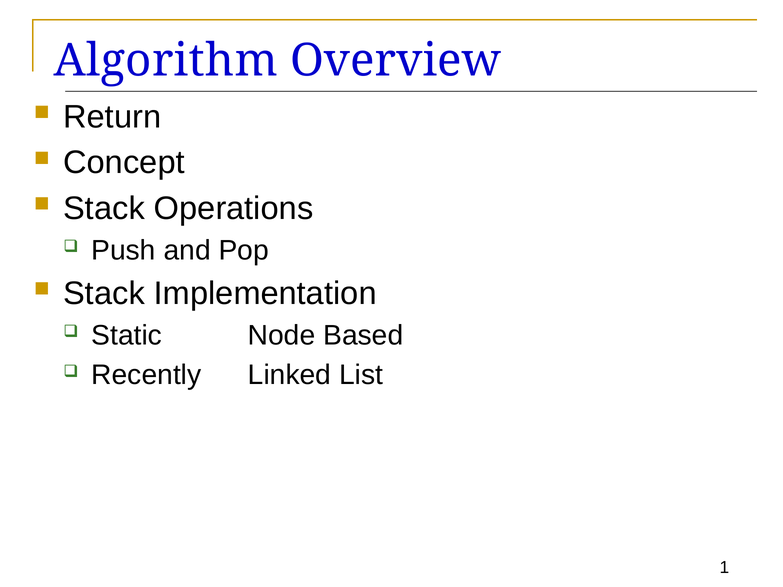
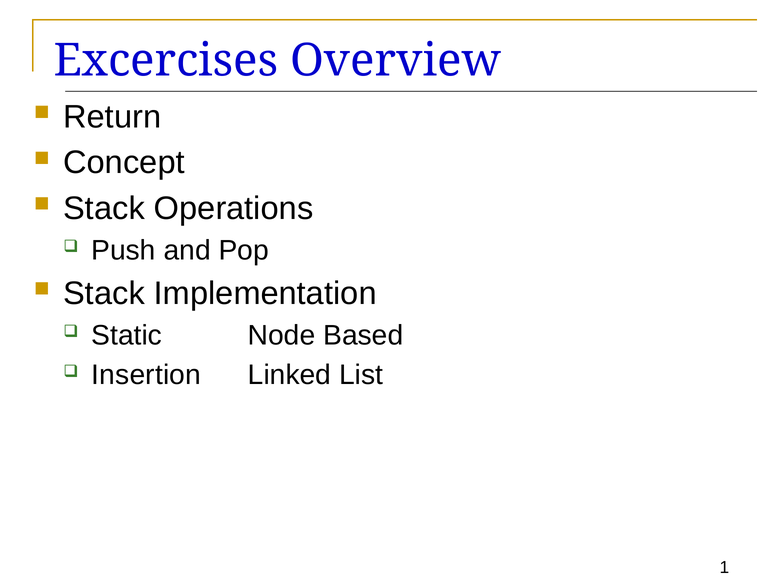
Algorithm: Algorithm -> Excercises
Recently: Recently -> Insertion
